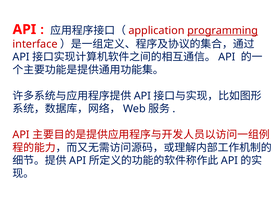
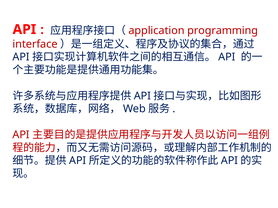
programming underline: present -> none
